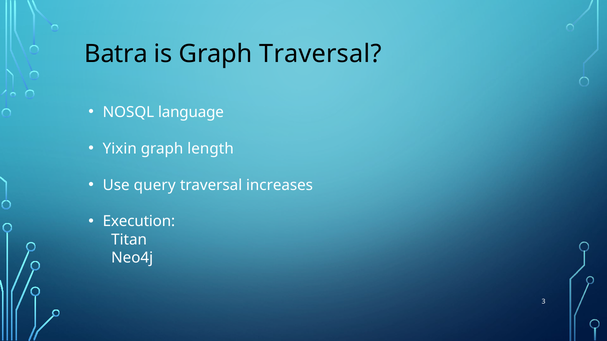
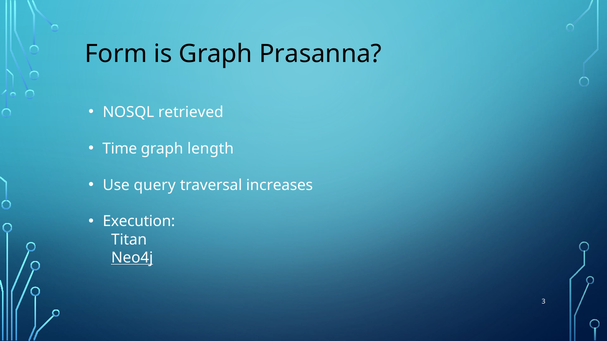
Batra: Batra -> Form
Graph Traversal: Traversal -> Prasanna
language: language -> retrieved
Yixin: Yixin -> Time
Neo4j underline: none -> present
